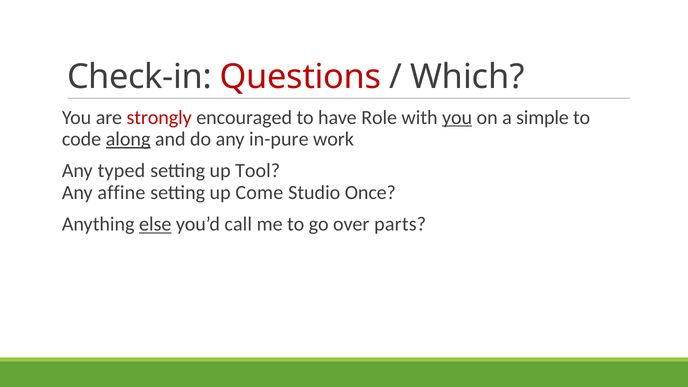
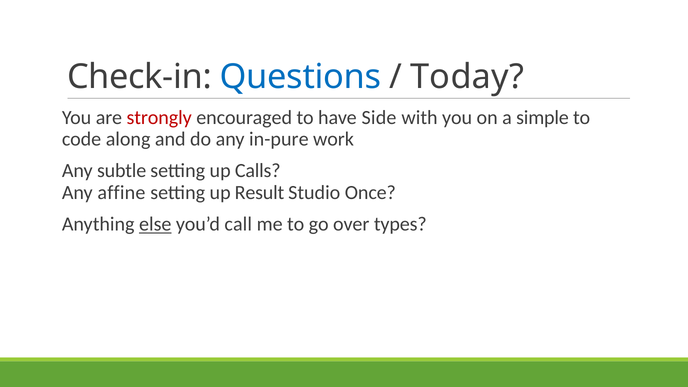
Questions colour: red -> blue
Which: Which -> Today
Role: Role -> Side
you at (457, 117) underline: present -> none
along underline: present -> none
typed: typed -> subtle
Tool: Tool -> Calls
Come: Come -> Result
parts: parts -> types
